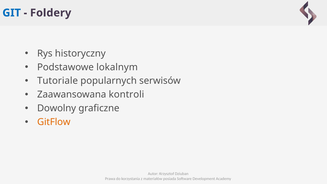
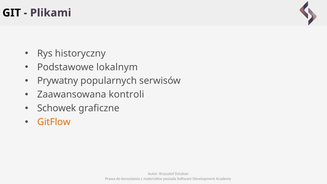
GIT colour: blue -> black
Foldery: Foldery -> Plikami
Tutoriale: Tutoriale -> Prywatny
Dowolny: Dowolny -> Schowek
